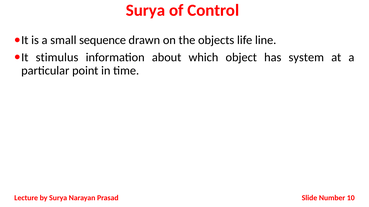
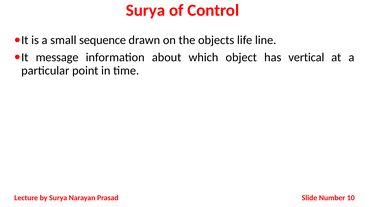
stimulus: stimulus -> message
system: system -> vertical
